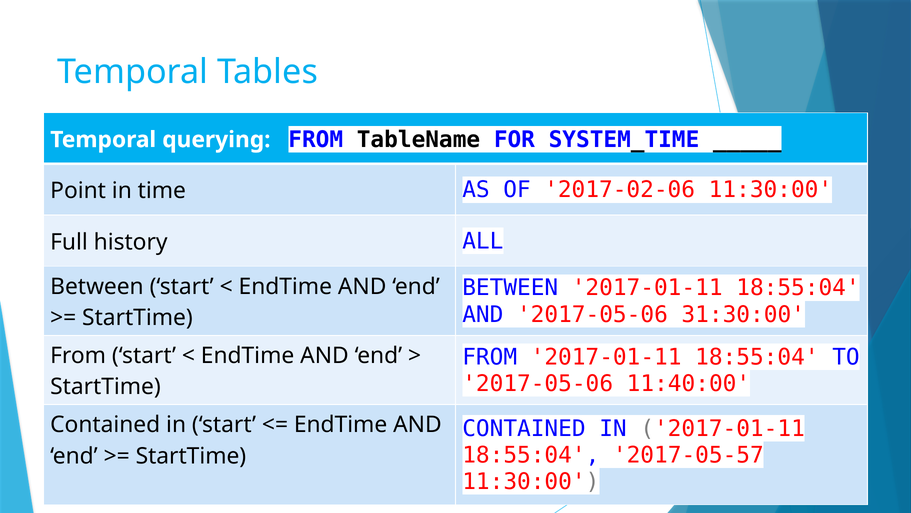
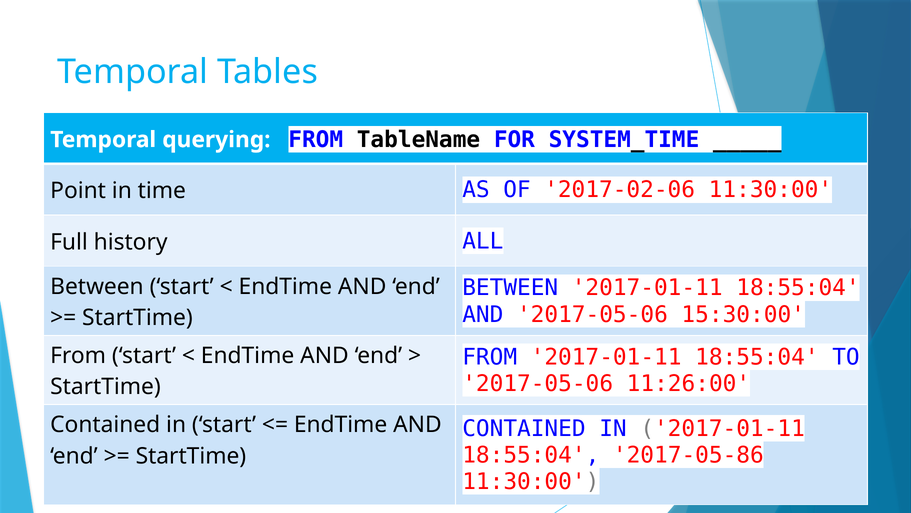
31:30:00: 31:30:00 -> 15:30:00
11:40:00: 11:40:00 -> 11:26:00
2017-05-57: 2017-05-57 -> 2017-05-86
